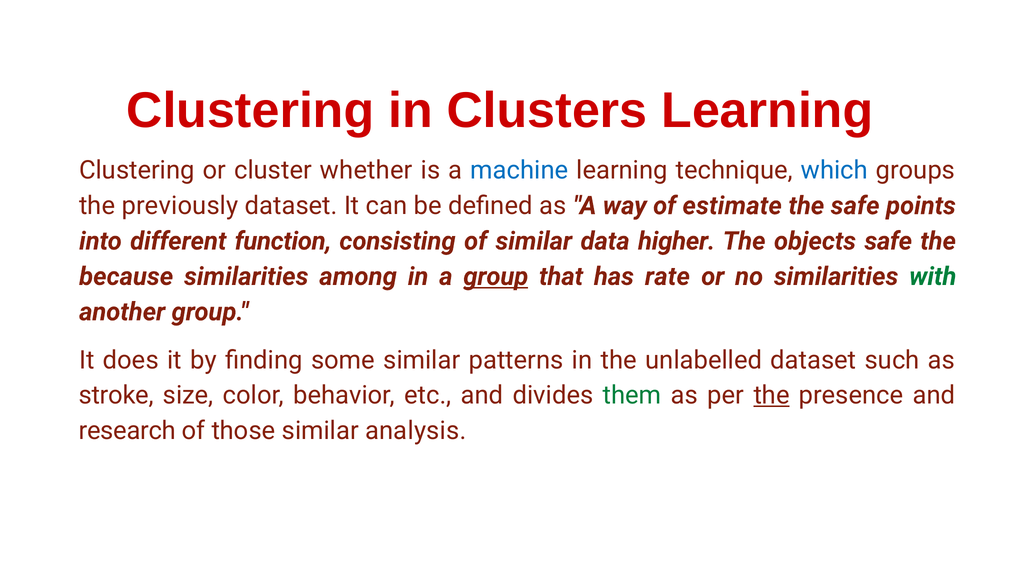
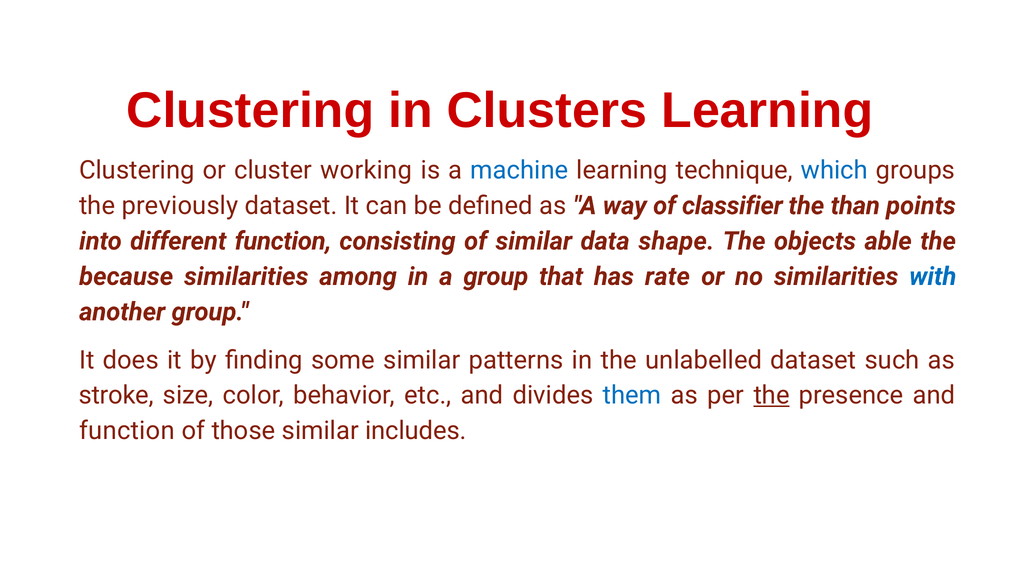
whether: whether -> working
estimate: estimate -> classifier
the safe: safe -> than
higher: higher -> shape
objects safe: safe -> able
group at (496, 276) underline: present -> none
with colour: green -> blue
them colour: green -> blue
research at (127, 430): research -> function
analysis: analysis -> includes
